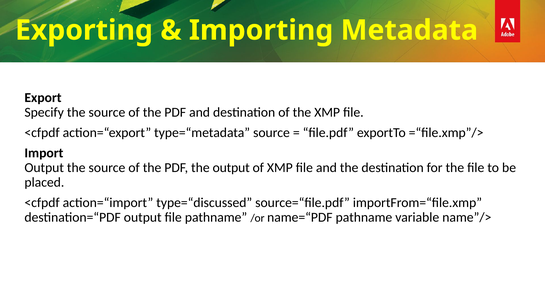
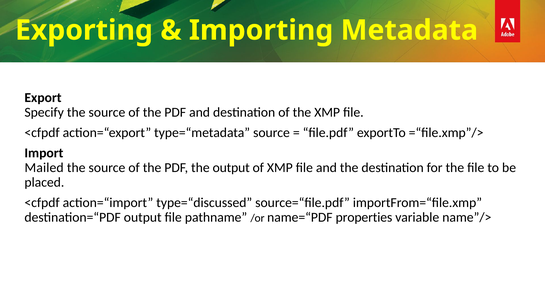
Output at (44, 168): Output -> Mailed
name=“PDF pathname: pathname -> properties
